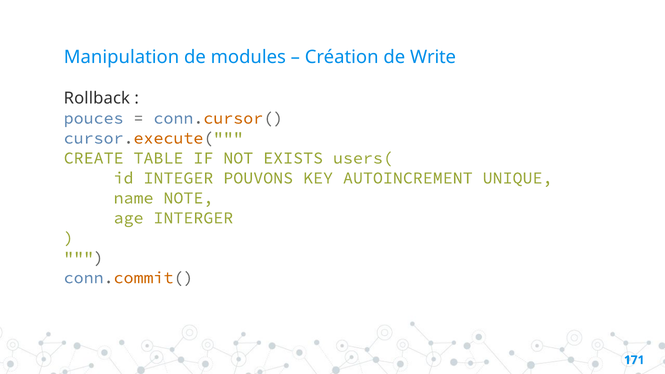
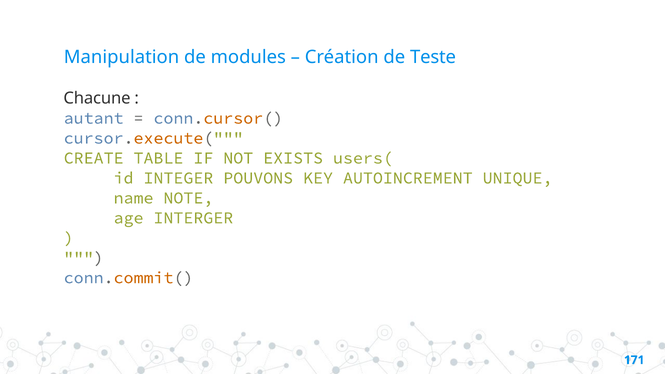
Write: Write -> Teste
Rollback: Rollback -> Chacune
pouces: pouces -> autant
